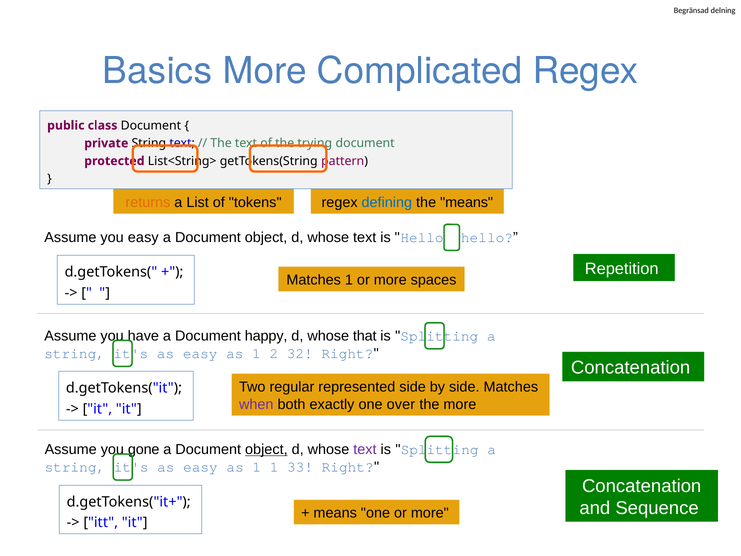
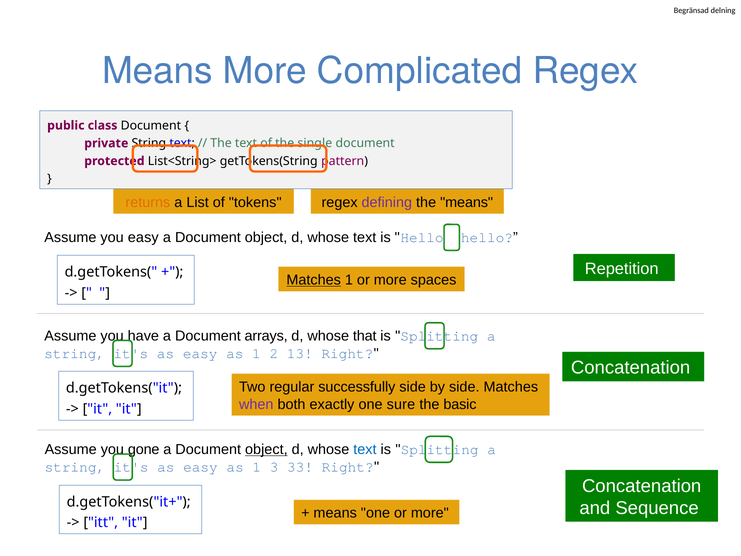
Basics at (157, 71): Basics -> Means
trying: trying -> single
defining colour: blue -> purple
Matches at (314, 280) underline: none -> present
happy: happy -> arrays
32: 32 -> 13
represented: represented -> successfully
over: over -> sure
the more: more -> basic
text at (365, 449) colour: purple -> blue
1 1: 1 -> 3
